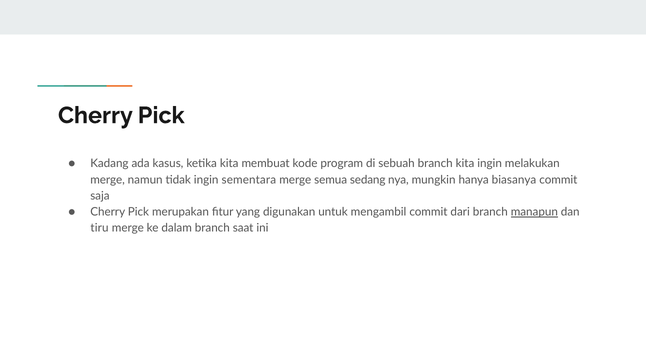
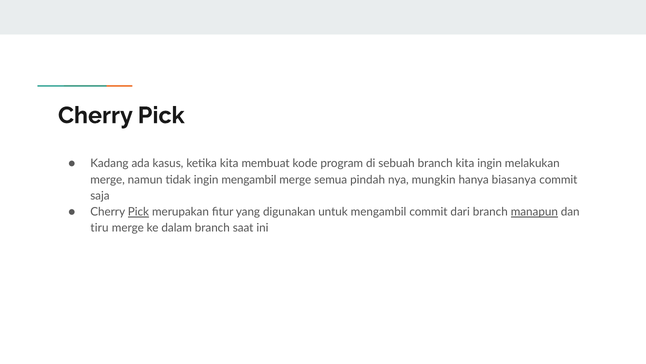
ingin sementara: sementara -> mengambil
sedang: sedang -> pindah
Pick at (138, 212) underline: none -> present
